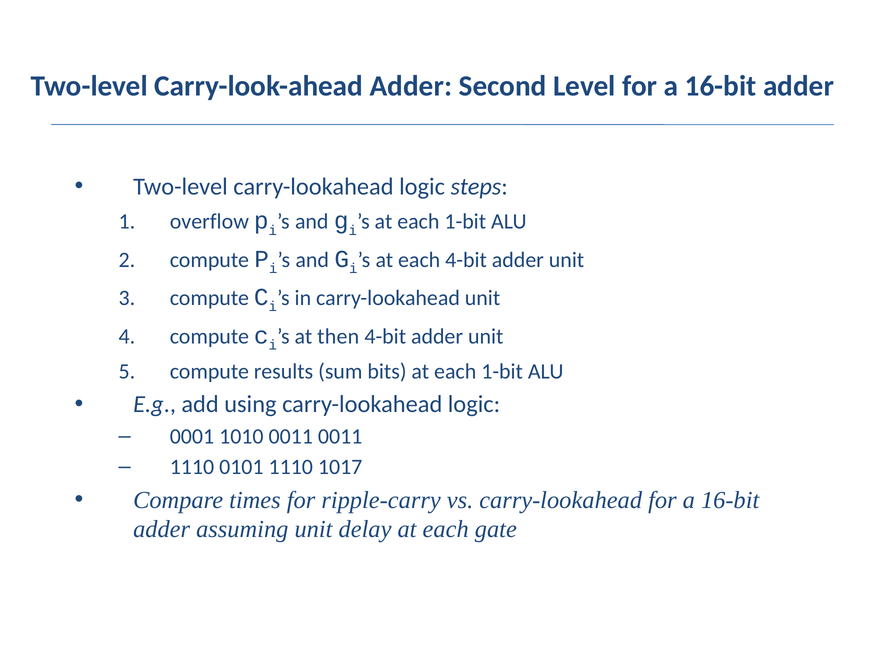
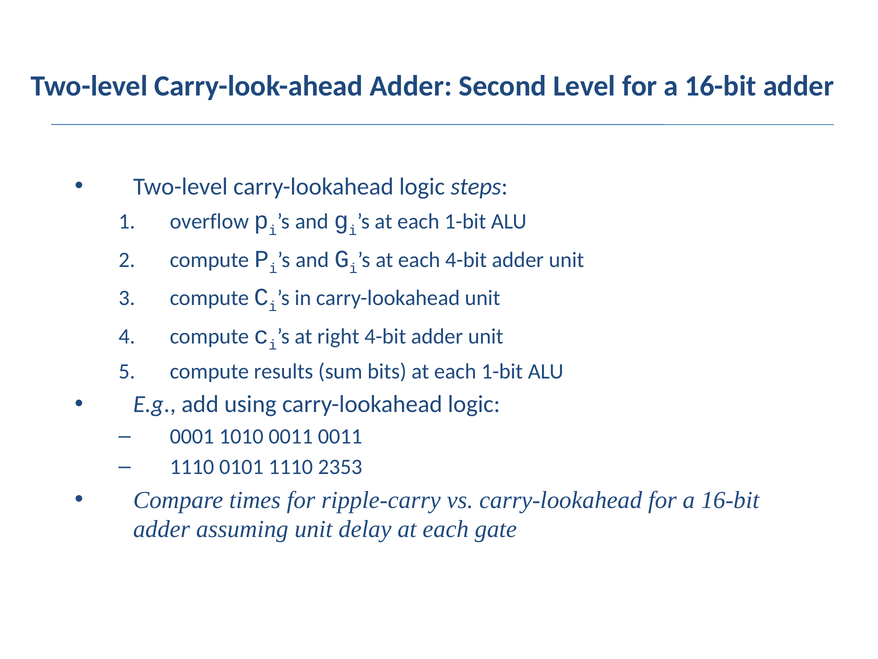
then: then -> right
1017: 1017 -> 2353
